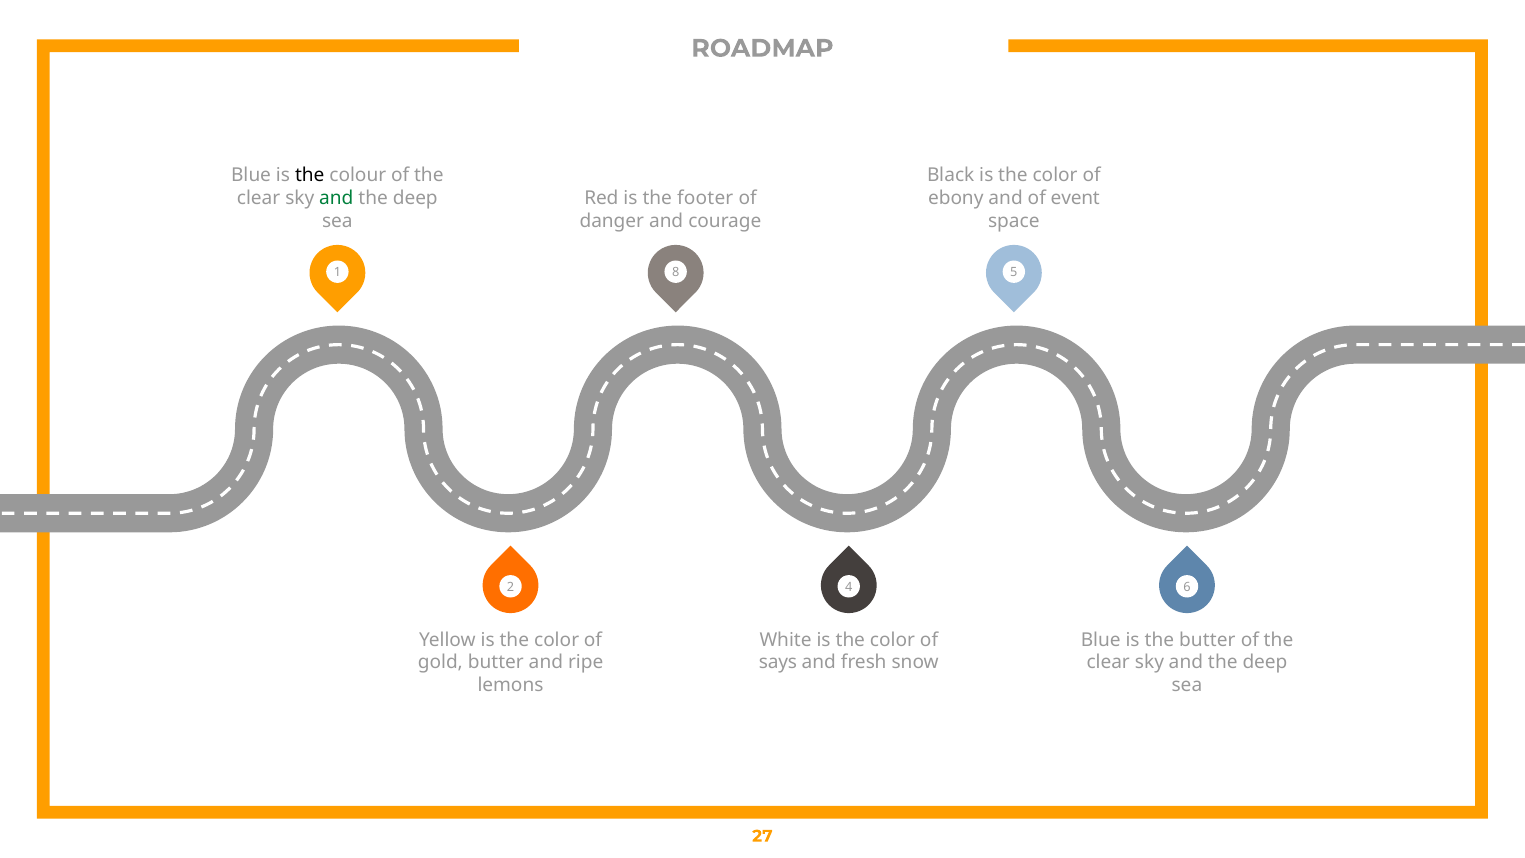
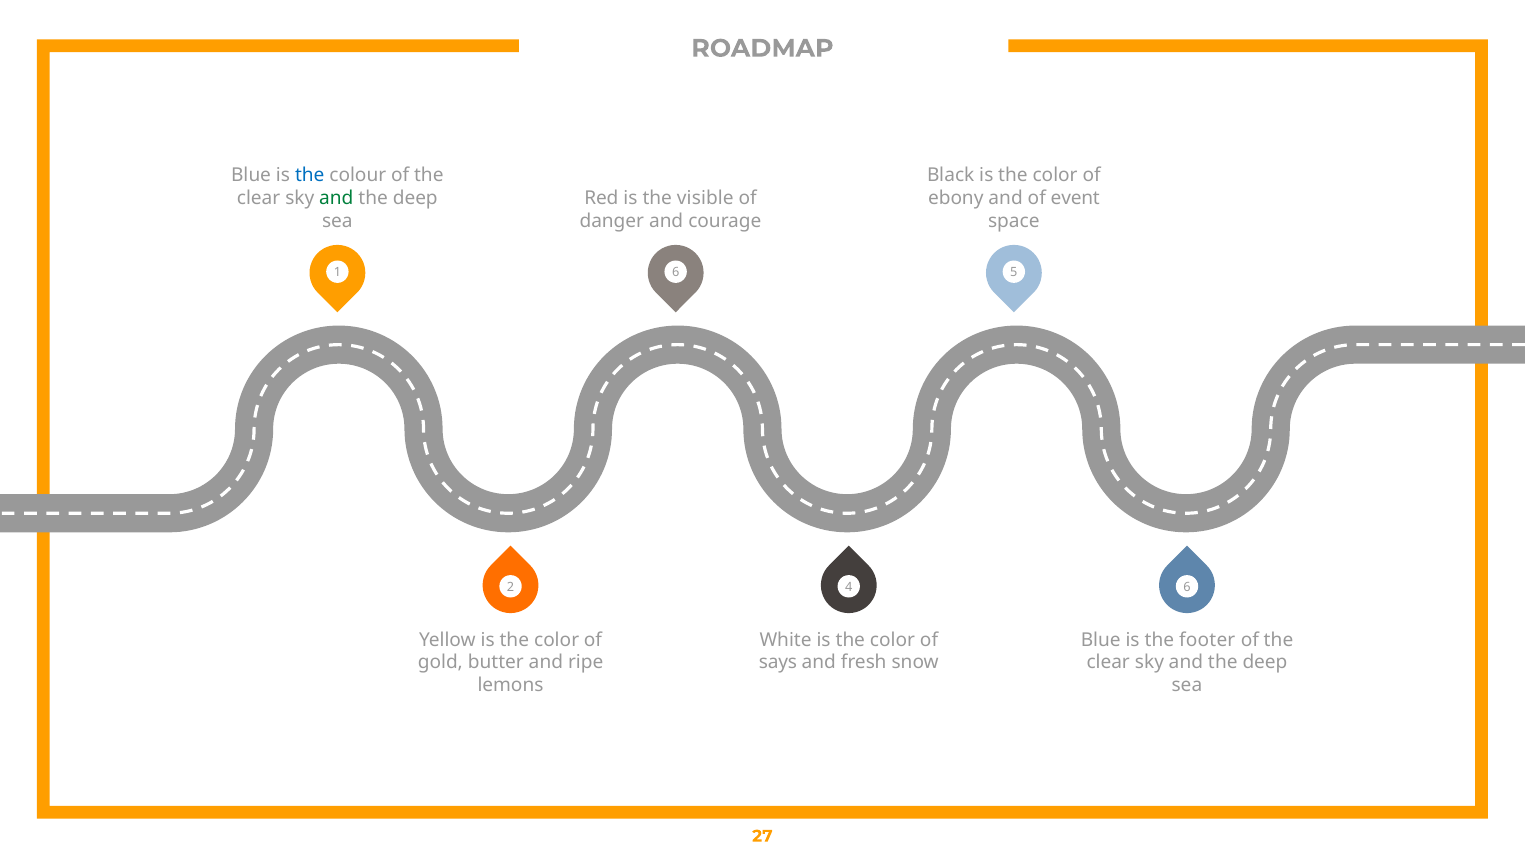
the at (310, 175) colour: black -> blue
footer: footer -> visible
1 8: 8 -> 6
the butter: butter -> footer
